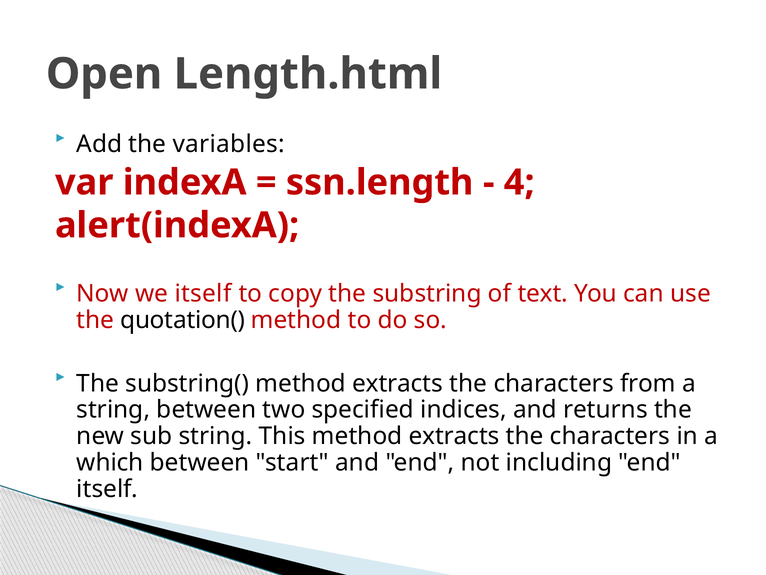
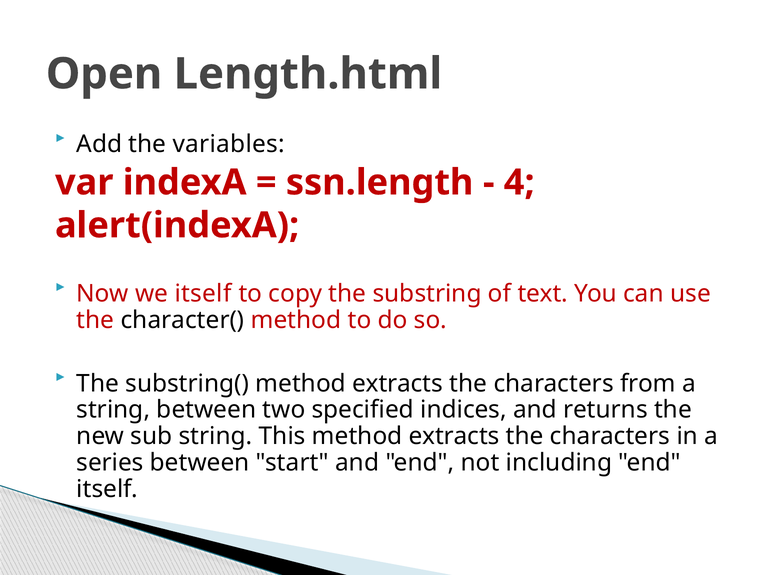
quotation(: quotation( -> character(
which: which -> series
